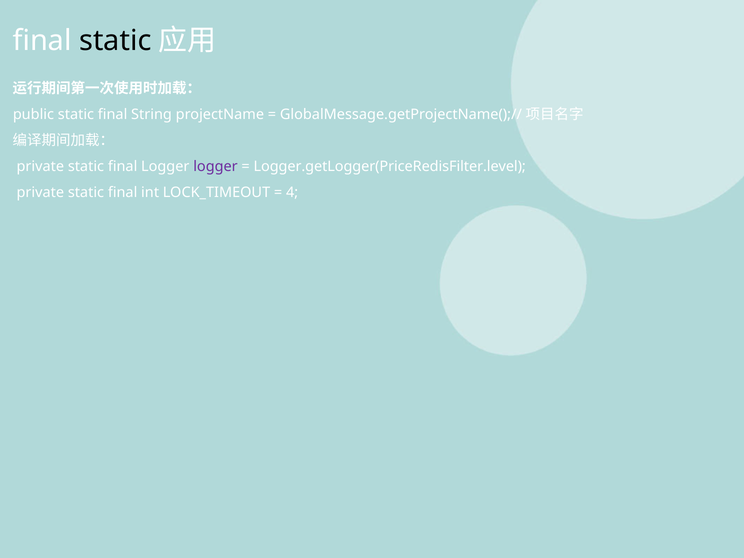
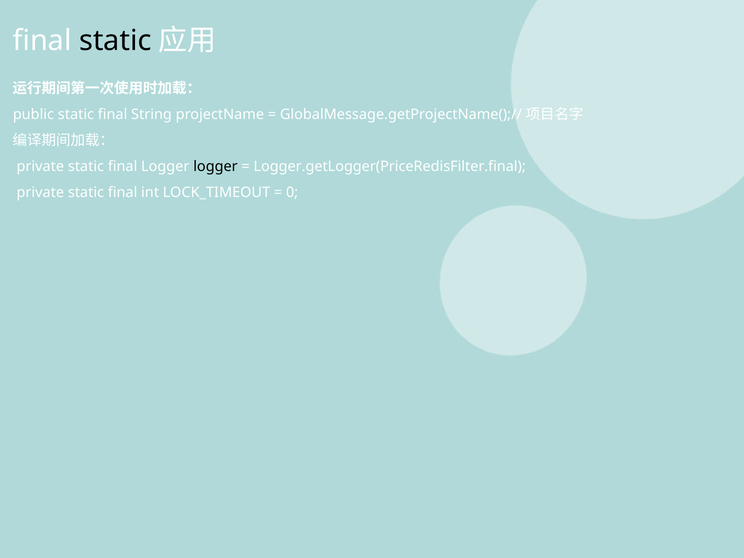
logger at (215, 166) colour: purple -> black
Logger.getLogger(PriceRedisFilter.level: Logger.getLogger(PriceRedisFilter.level -> Logger.getLogger(PriceRedisFilter.final
4: 4 -> 0
